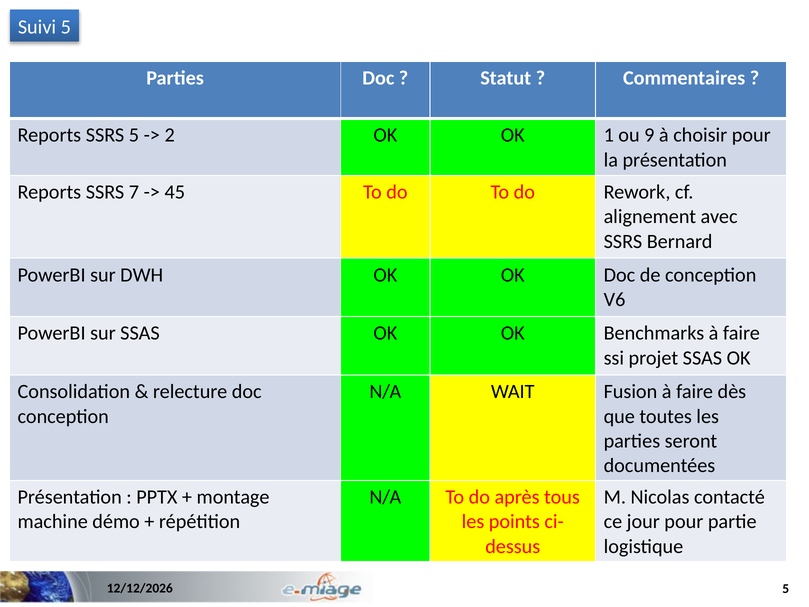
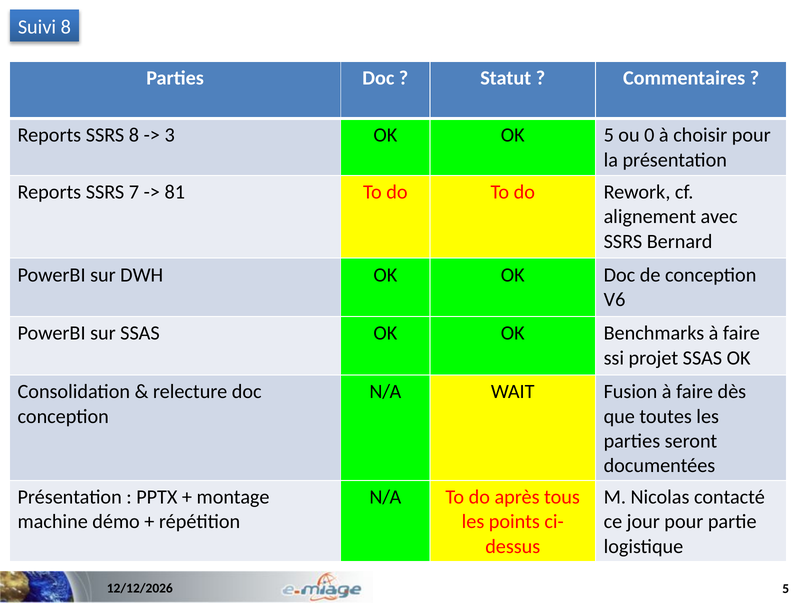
Suivi 5: 5 -> 8
SSRS 5: 5 -> 8
2: 2 -> 3
OK 1: 1 -> 5
9: 9 -> 0
45: 45 -> 81
